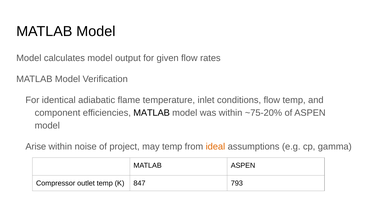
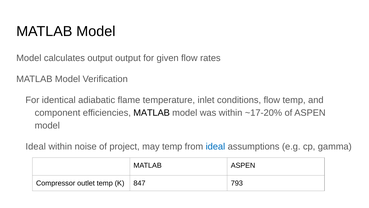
calculates model: model -> output
~75-20%: ~75-20% -> ~17-20%
Arise at (36, 146): Arise -> Ideal
ideal at (215, 146) colour: orange -> blue
